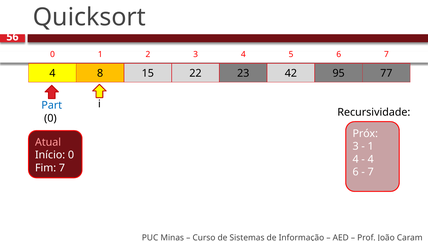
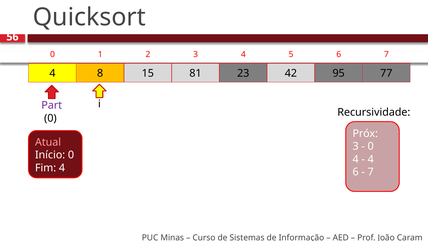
22: 22 -> 81
Part colour: blue -> purple
1 at (371, 146): 1 -> 0
Fim 7: 7 -> 4
